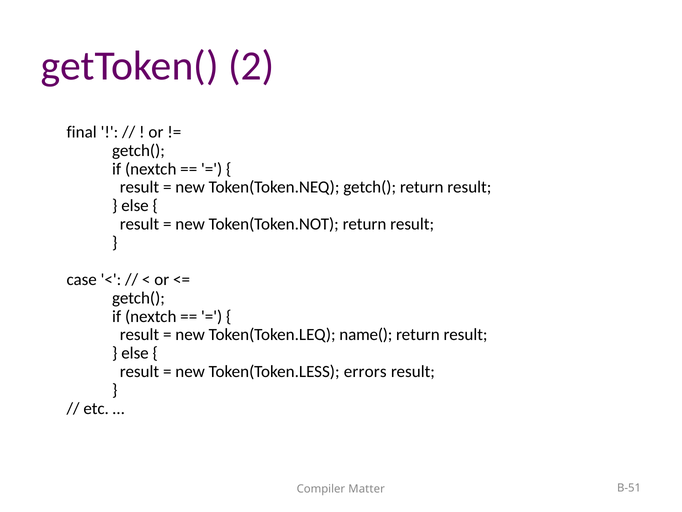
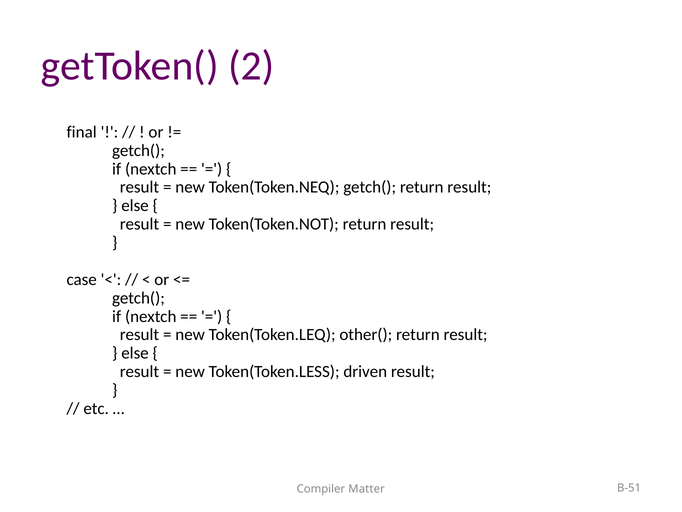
name(: name( -> other(
errors: errors -> driven
